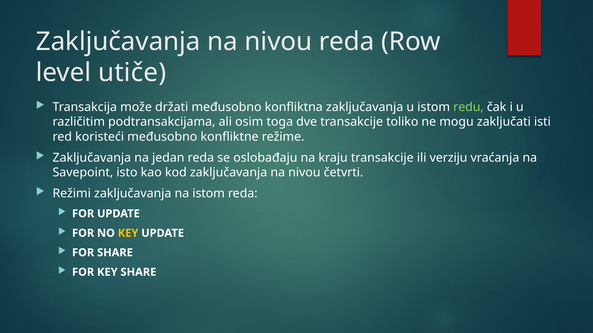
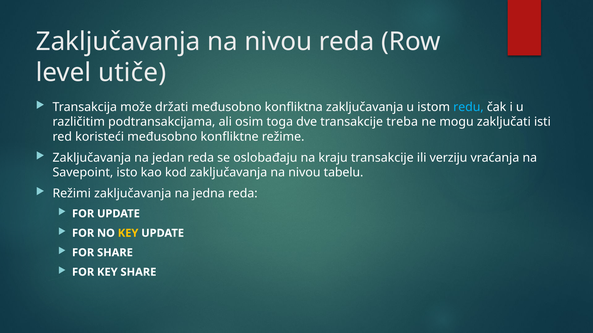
redu colour: light green -> light blue
toliko: toliko -> treba
četvrti: četvrti -> tabelu
na istom: istom -> jedna
